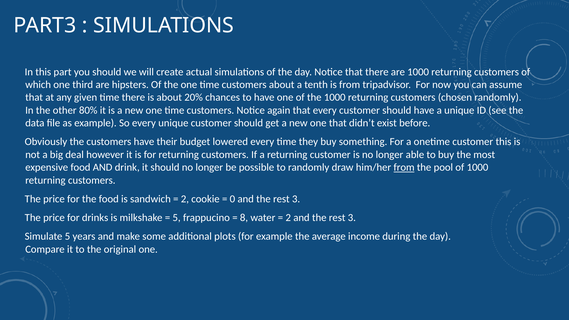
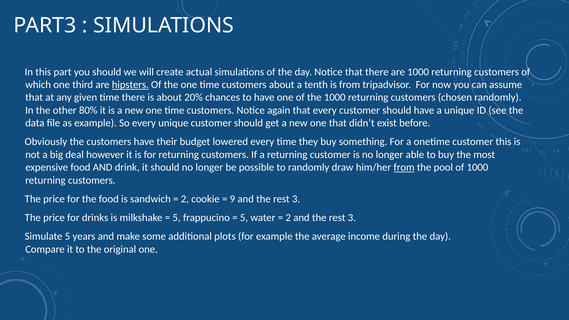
hipsters underline: none -> present
0: 0 -> 9
8 at (244, 218): 8 -> 5
